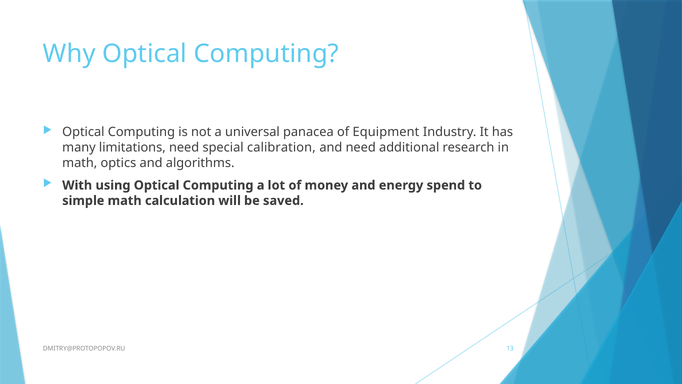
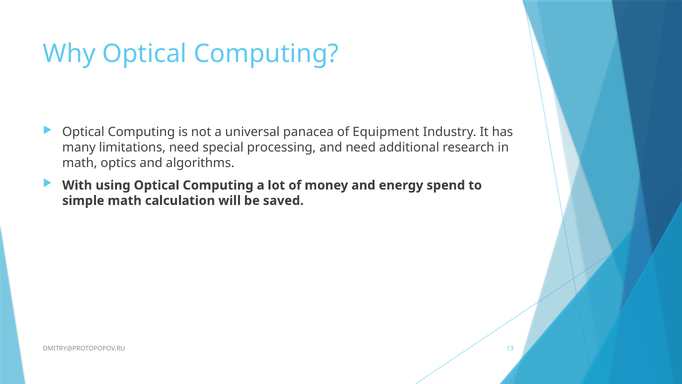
calibration: calibration -> processing
